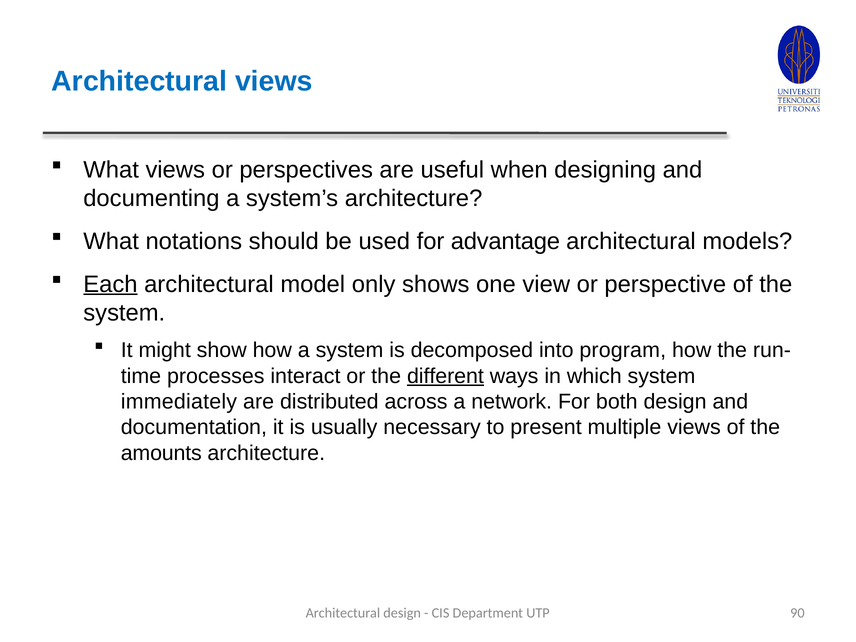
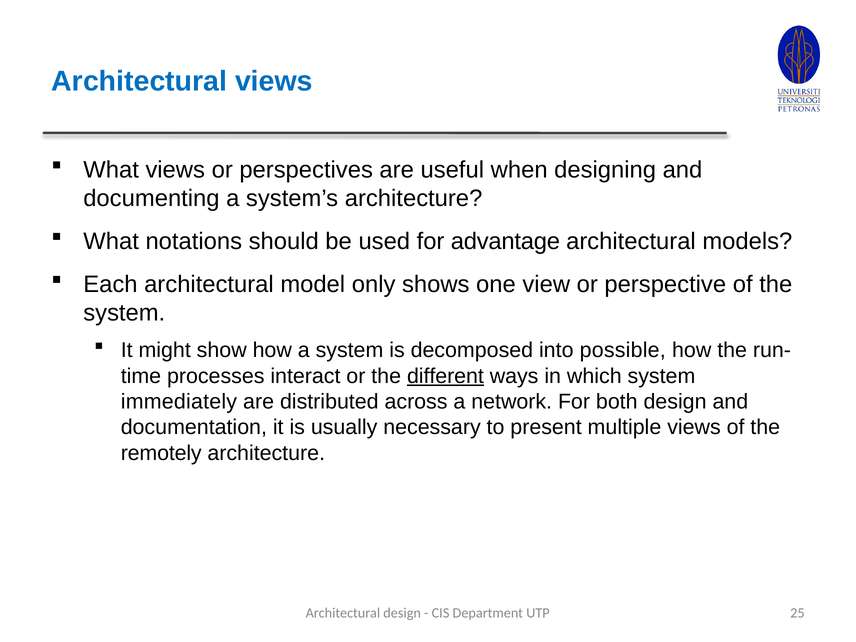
Each underline: present -> none
program: program -> possible
amounts: amounts -> remotely
90: 90 -> 25
